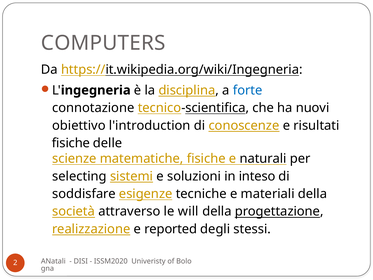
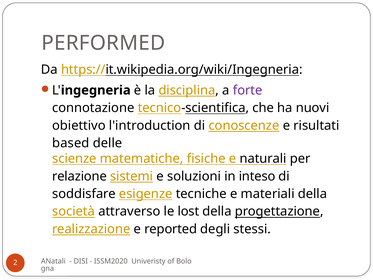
COMPUTERS: COMPUTERS -> PERFORMED
forte colour: blue -> purple
fisiche at (71, 143): fisiche -> based
selecting: selecting -> relazione
will: will -> lost
